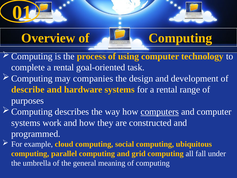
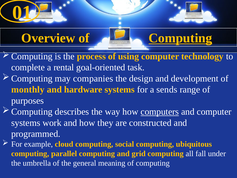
Computing at (180, 38) underline: none -> present
describe: describe -> monthly
for a rental: rental -> sends
